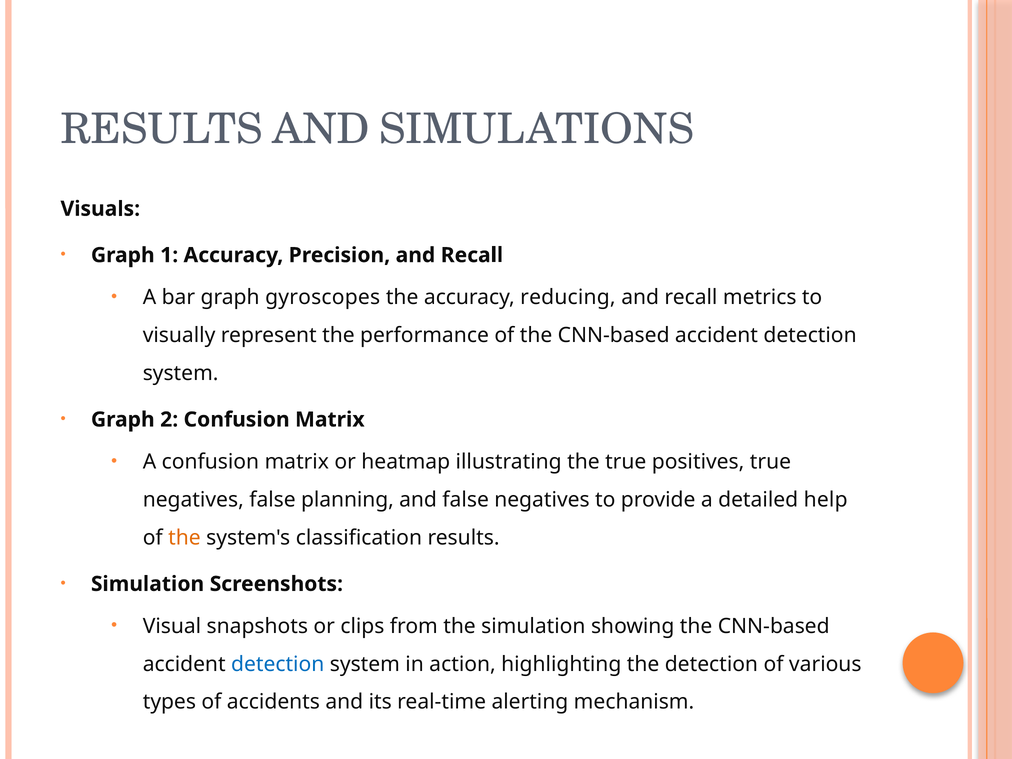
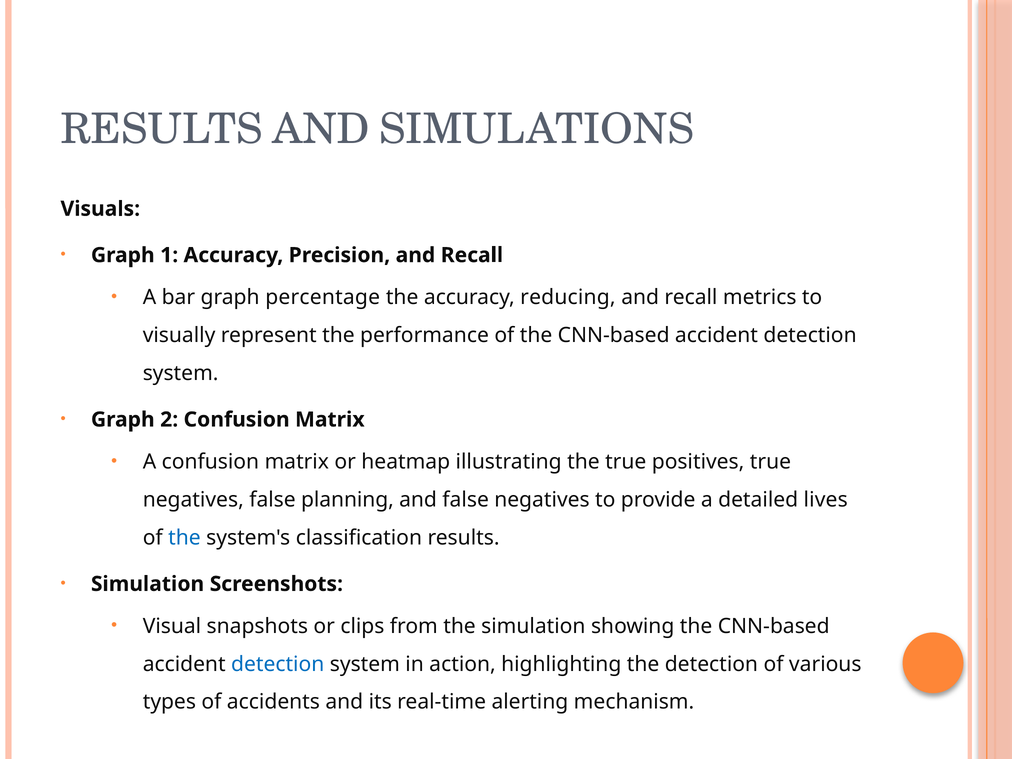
gyroscopes: gyroscopes -> percentage
help: help -> lives
the at (184, 538) colour: orange -> blue
